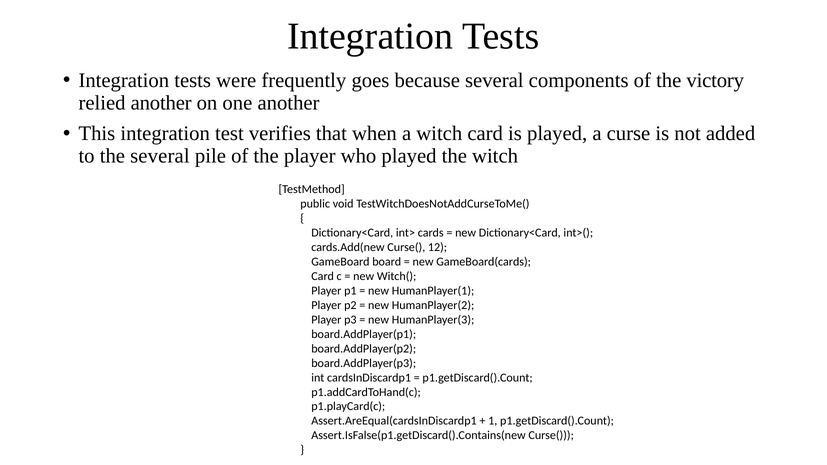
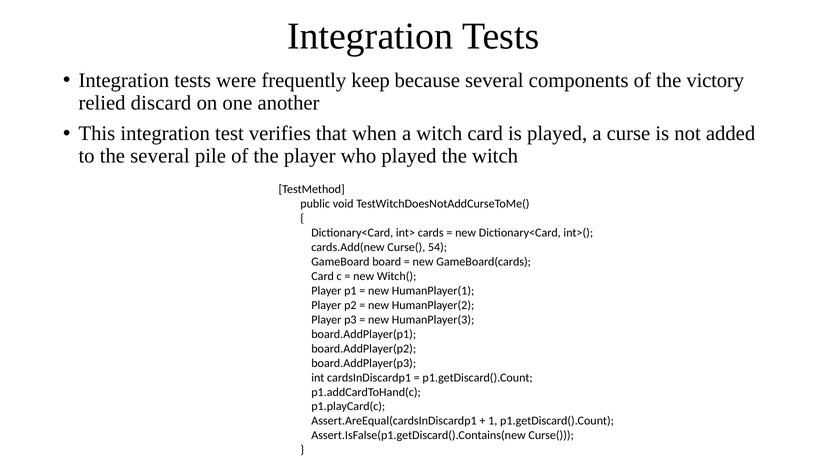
goes: goes -> keep
relied another: another -> discard
12: 12 -> 54
